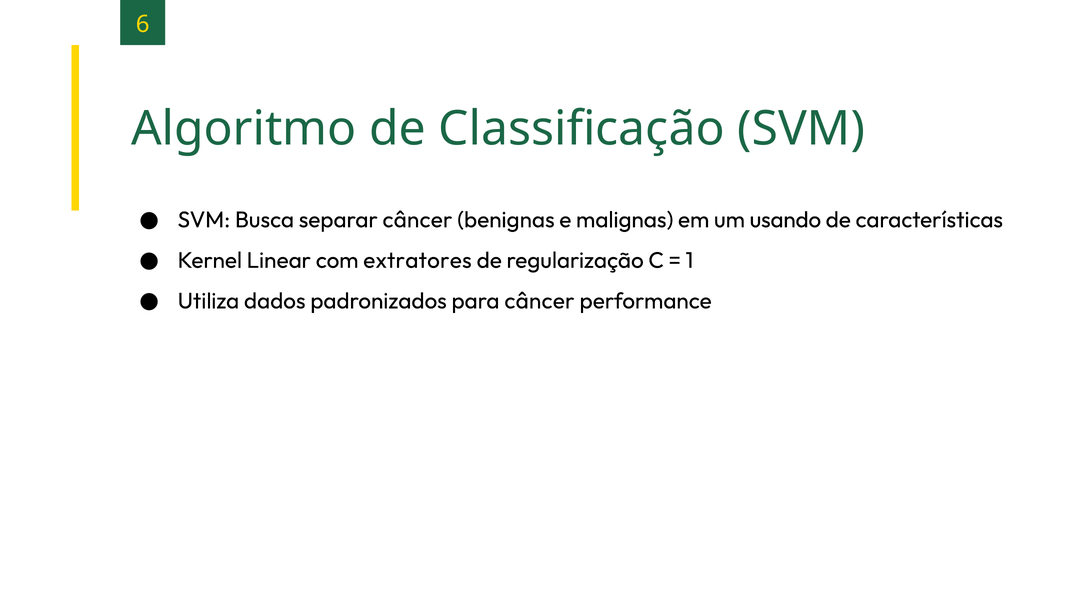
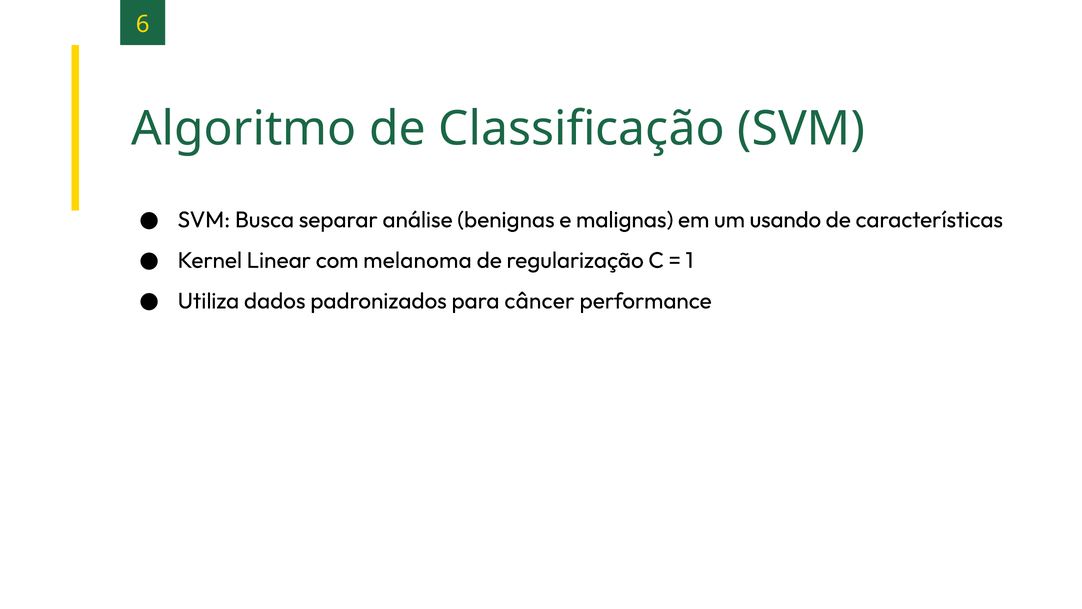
separar câncer: câncer -> análise
extratores: extratores -> melanoma
